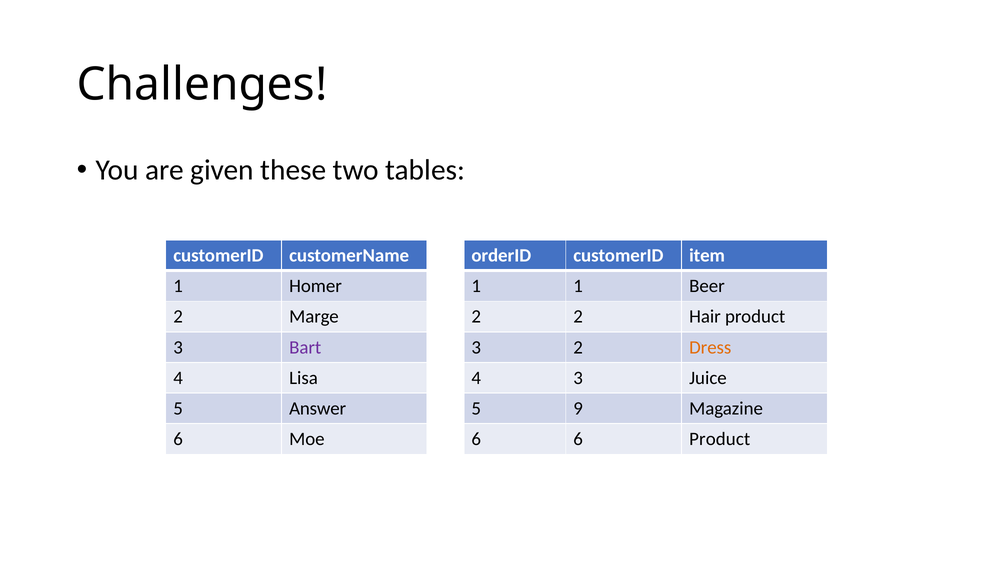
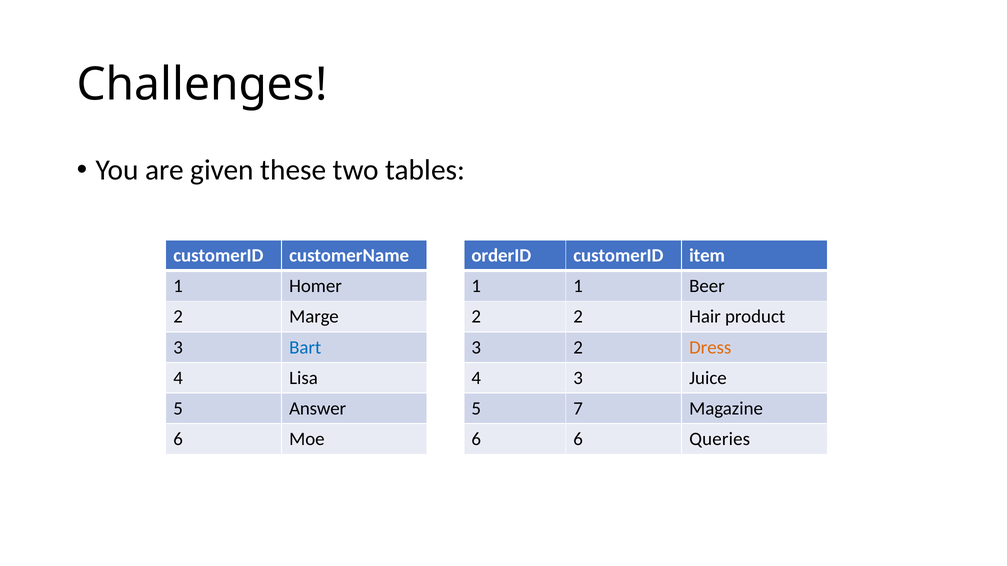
Bart colour: purple -> blue
9: 9 -> 7
6 Product: Product -> Queries
